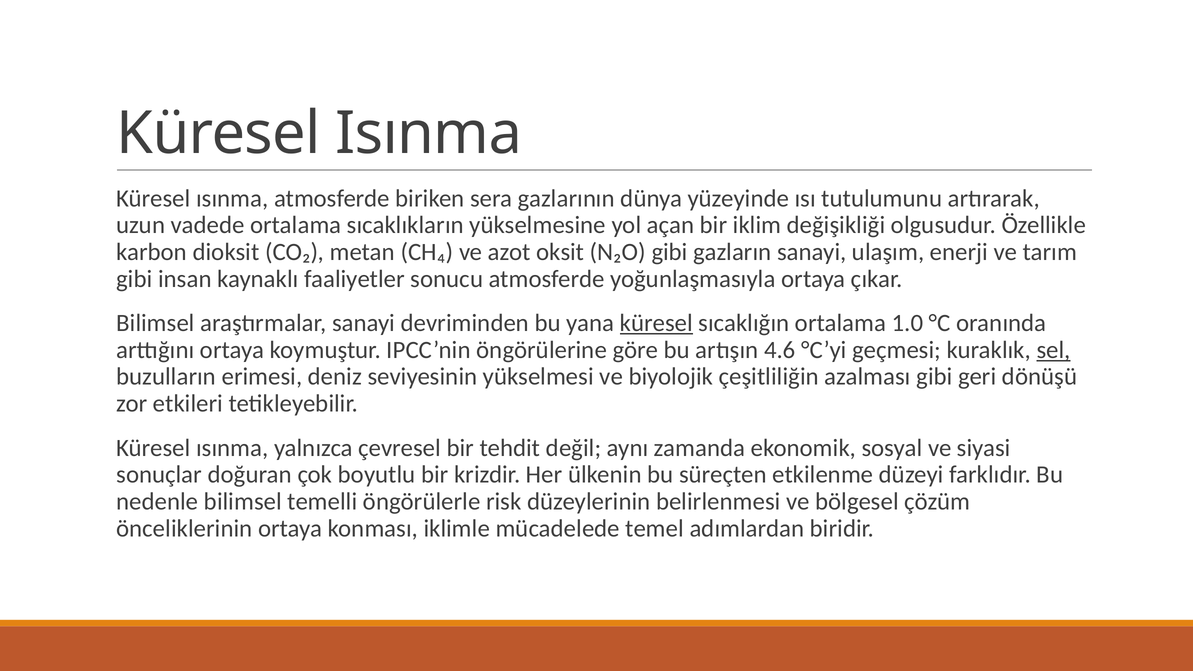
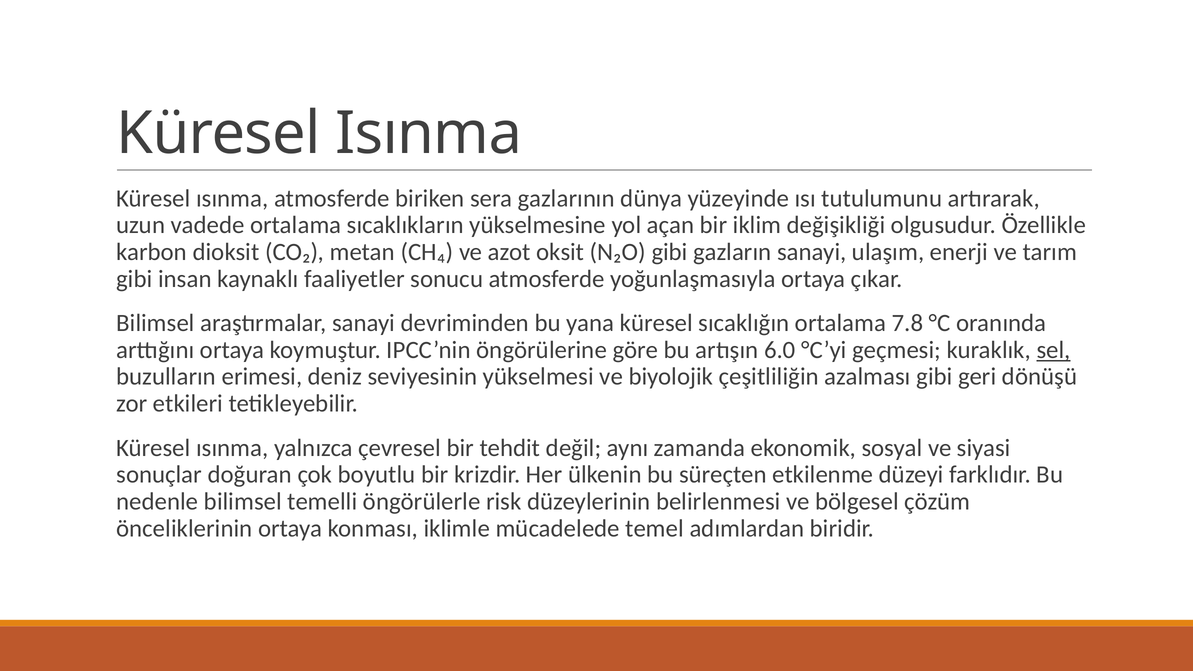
küresel at (656, 323) underline: present -> none
1.0: 1.0 -> 7.8
4.6: 4.6 -> 6.0
